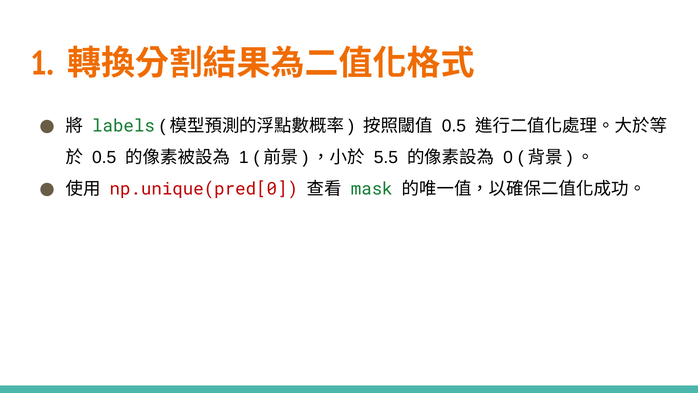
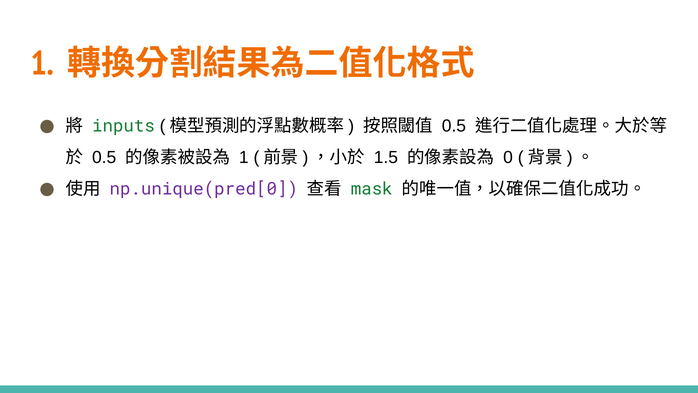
labels: labels -> inputs
5.5: 5.5 -> 1.5
np.unique(pred[0 colour: red -> purple
